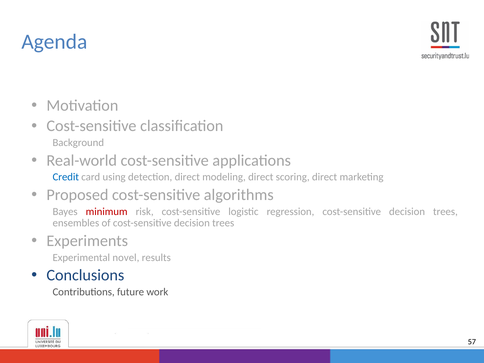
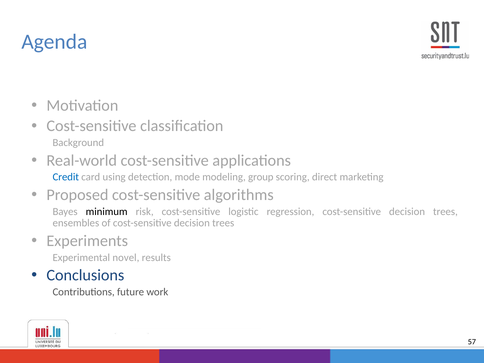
detection direct: direct -> mode
modeling direct: direct -> group
minimum colour: red -> black
